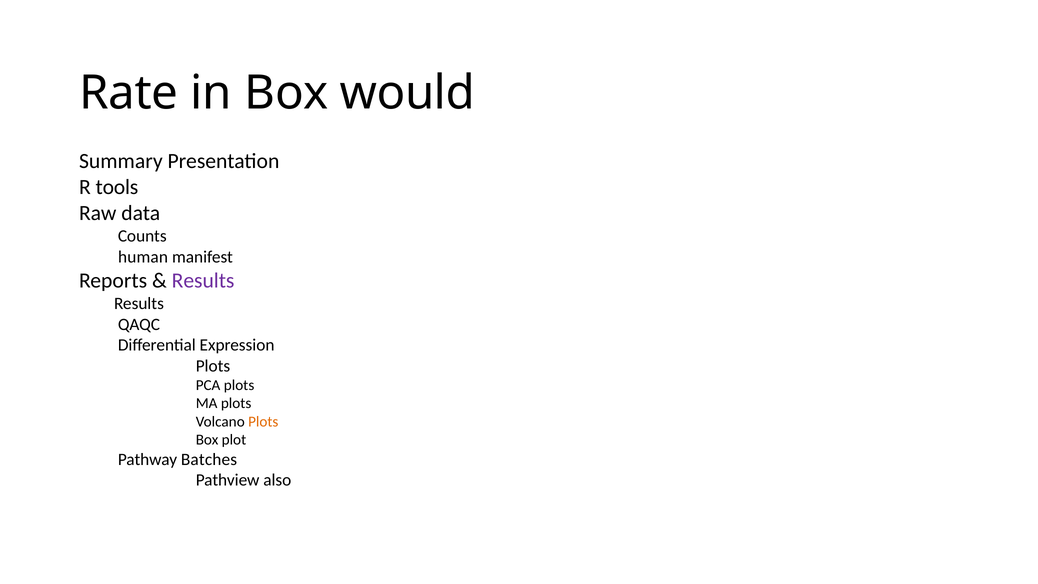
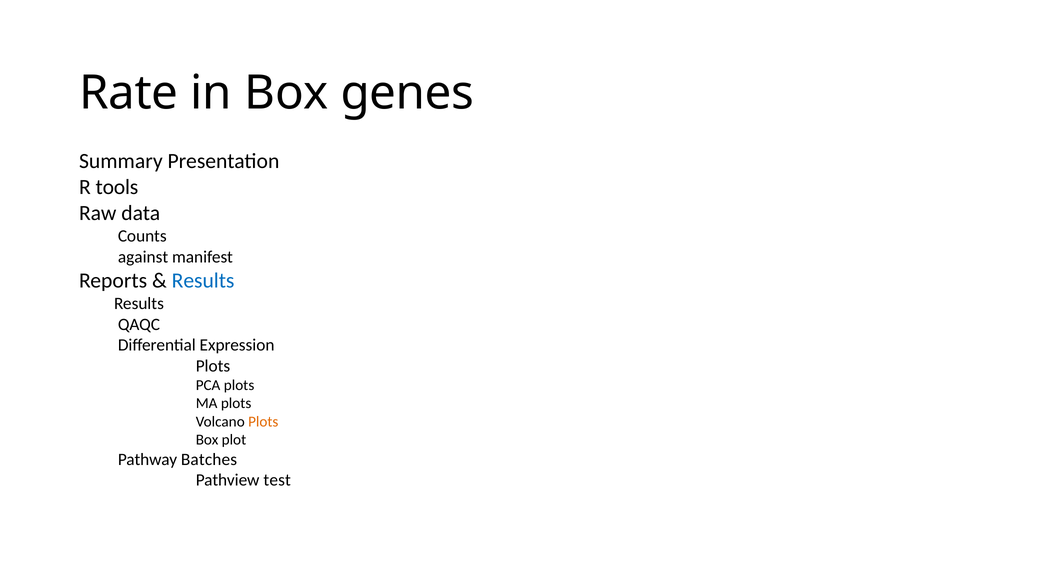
would: would -> genes
human: human -> against
Results at (203, 281) colour: purple -> blue
also: also -> test
